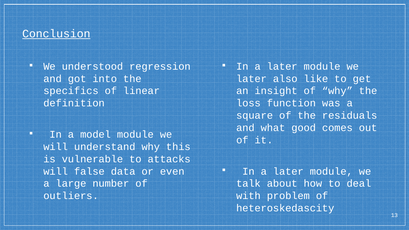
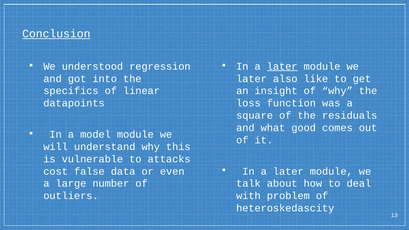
later at (282, 66) underline: none -> present
definition: definition -> datapoints
will at (56, 171): will -> cost
